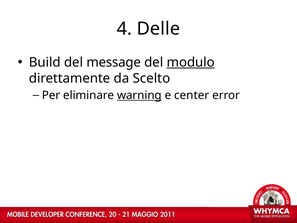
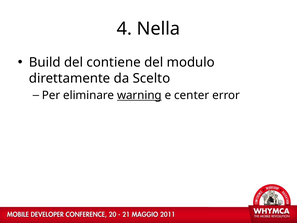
Delle: Delle -> Nella
message: message -> contiene
modulo underline: present -> none
